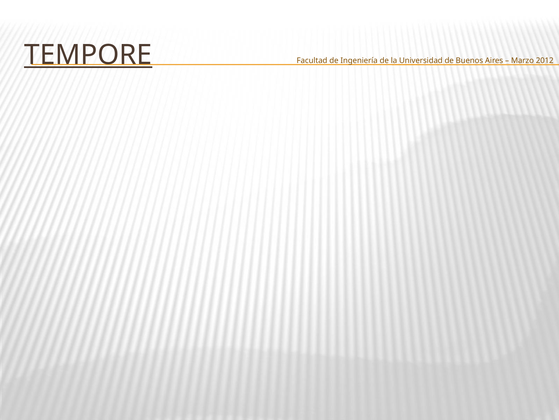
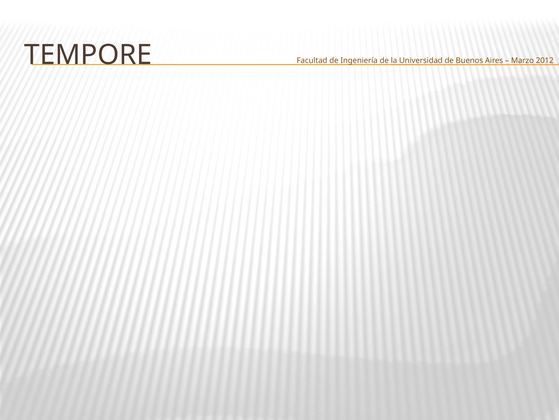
TEMPORE underline: present -> none
